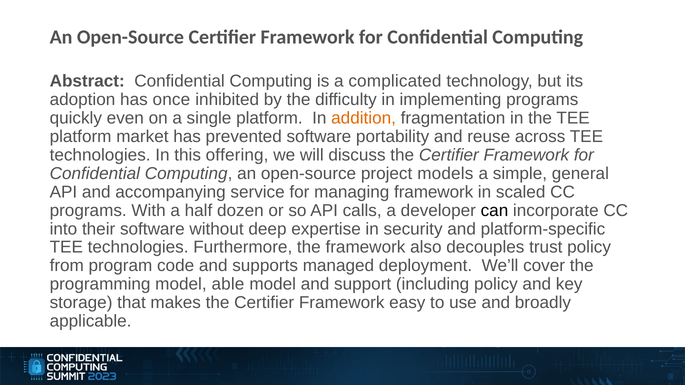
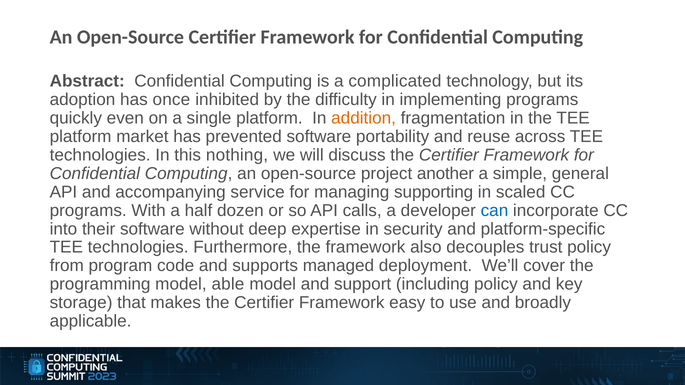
offering: offering -> nothing
models: models -> another
managing framework: framework -> supporting
can colour: black -> blue
